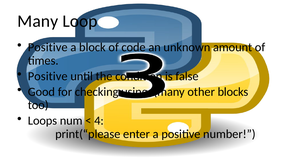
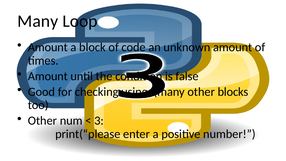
Positive at (48, 47): Positive -> Amount
Positive at (48, 76): Positive -> Amount
Loops at (42, 121): Loops -> Other
4: 4 -> 3
